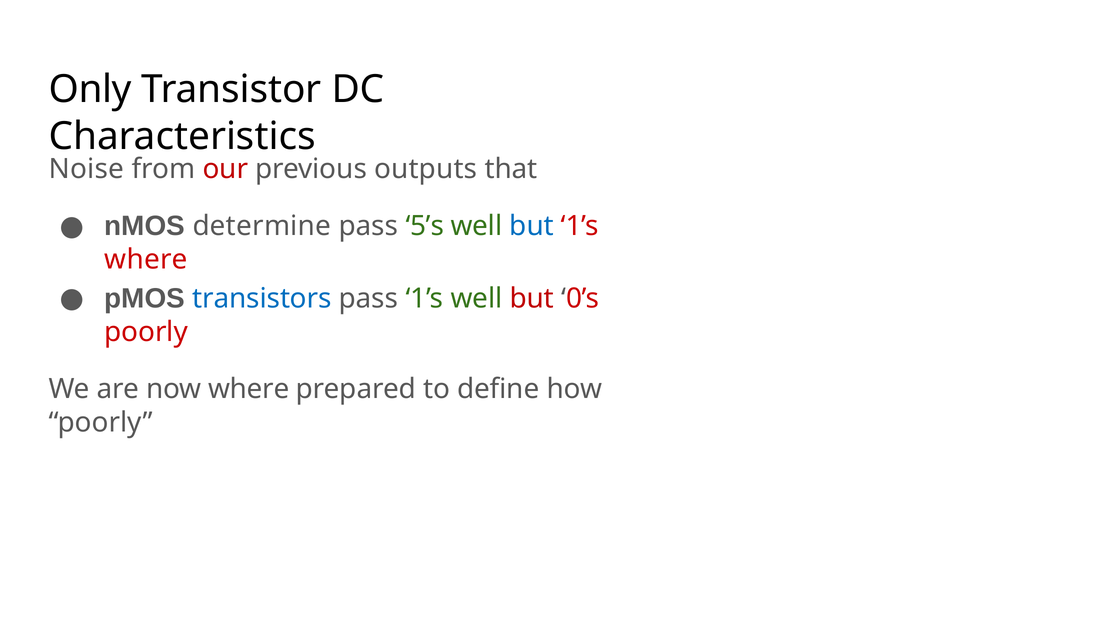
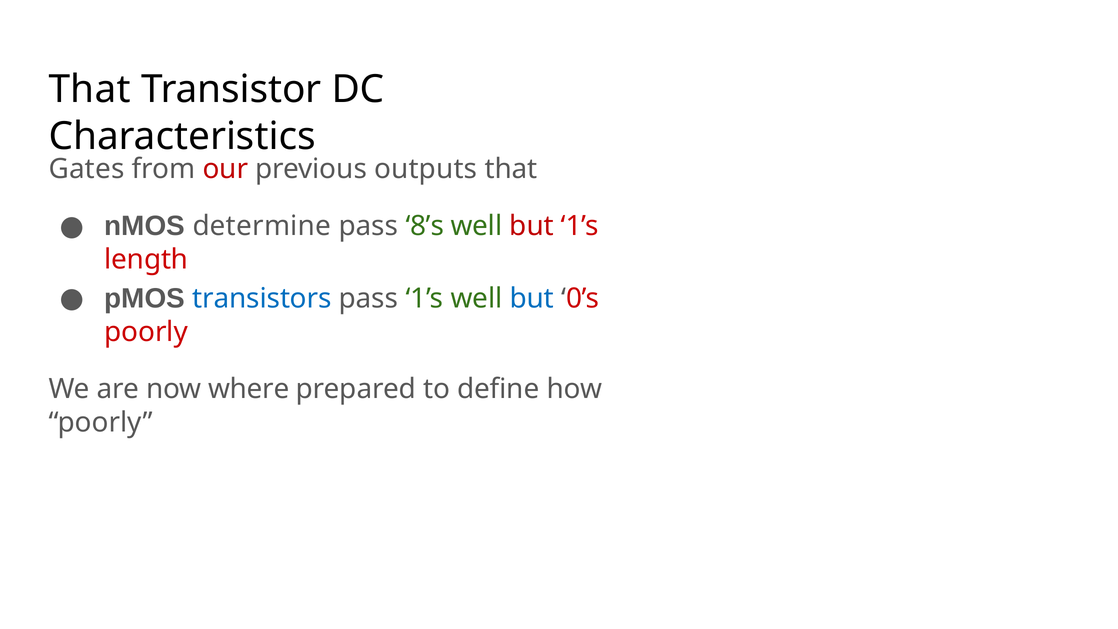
Only at (90, 90): Only -> That
Noise: Noise -> Gates
5’s: 5’s -> 8’s
but at (532, 226) colour: blue -> red
where at (146, 260): where -> length
but at (532, 298) colour: red -> blue
